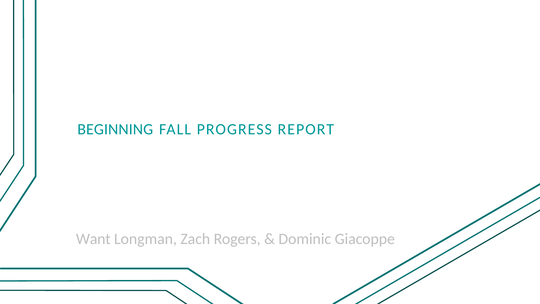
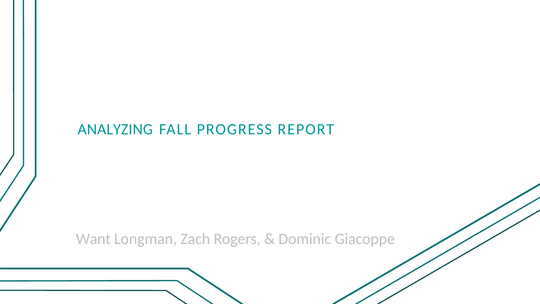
BEGINNING: BEGINNING -> ANALYZING
